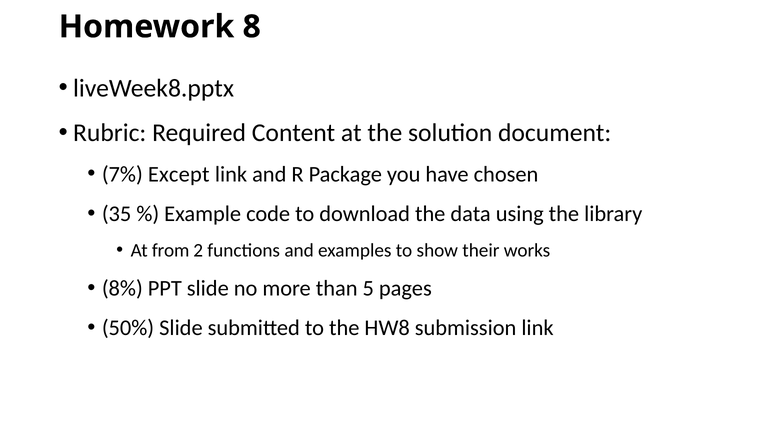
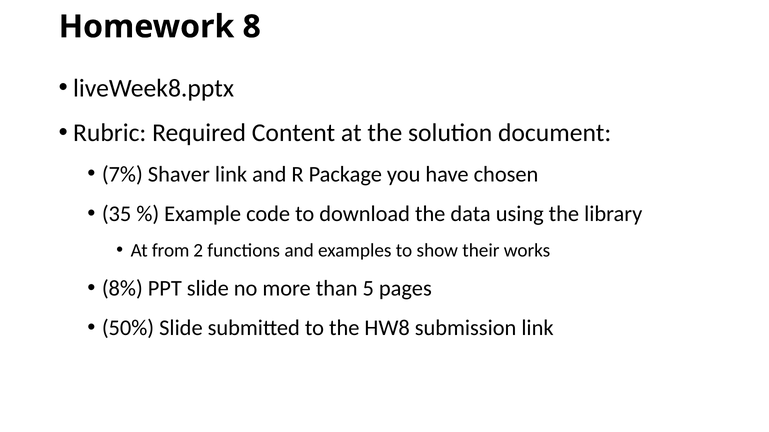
Except: Except -> Shaver
